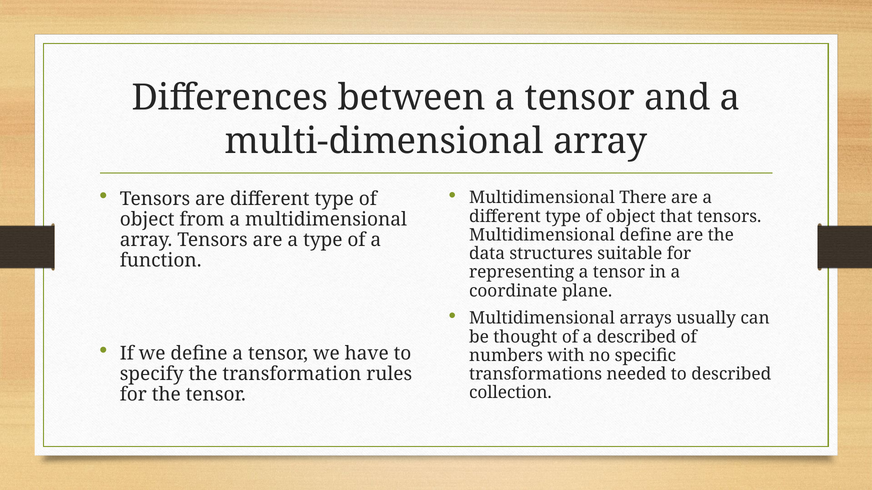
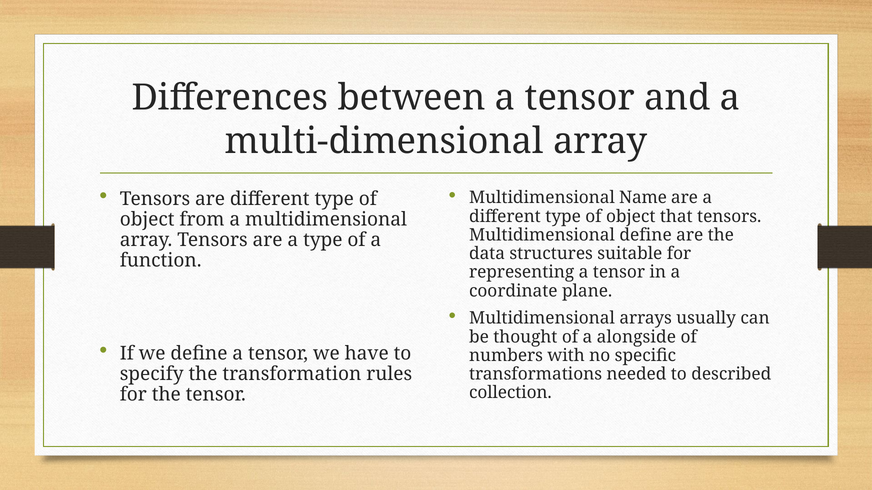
There: There -> Name
a described: described -> alongside
